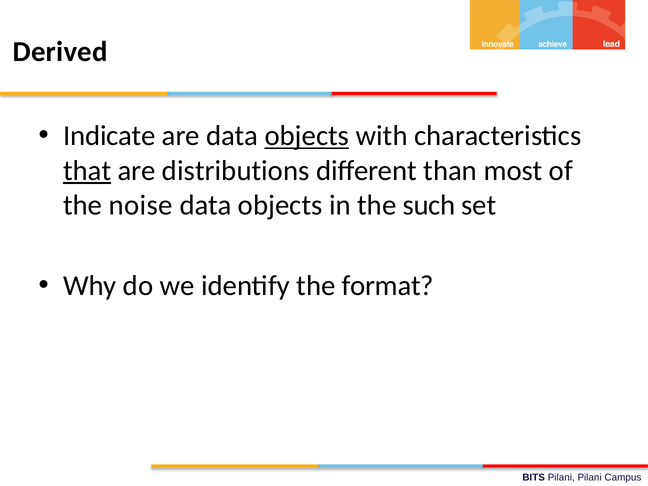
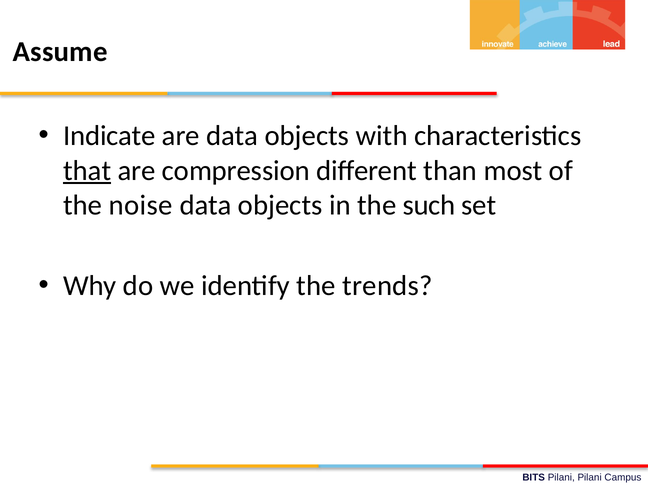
Derived: Derived -> Assume
objects at (307, 136) underline: present -> none
distributions: distributions -> compression
format: format -> trends
